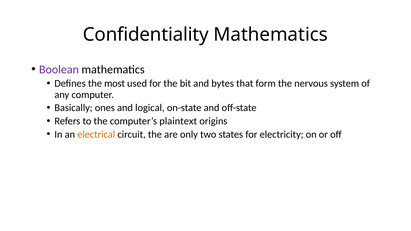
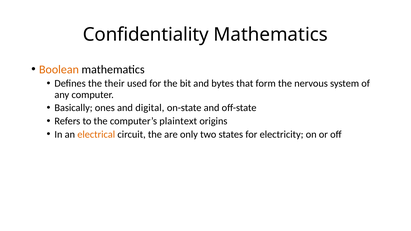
Boolean colour: purple -> orange
most: most -> their
logical: logical -> digital
